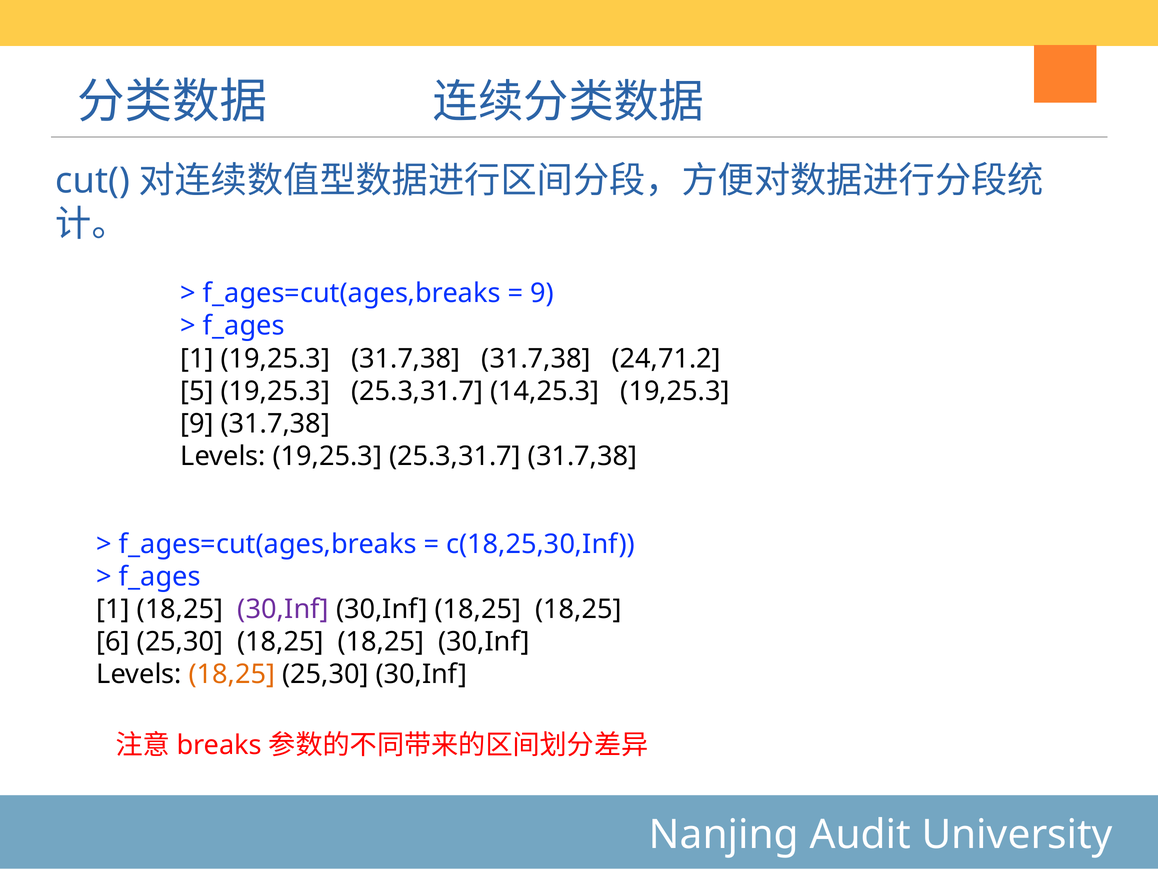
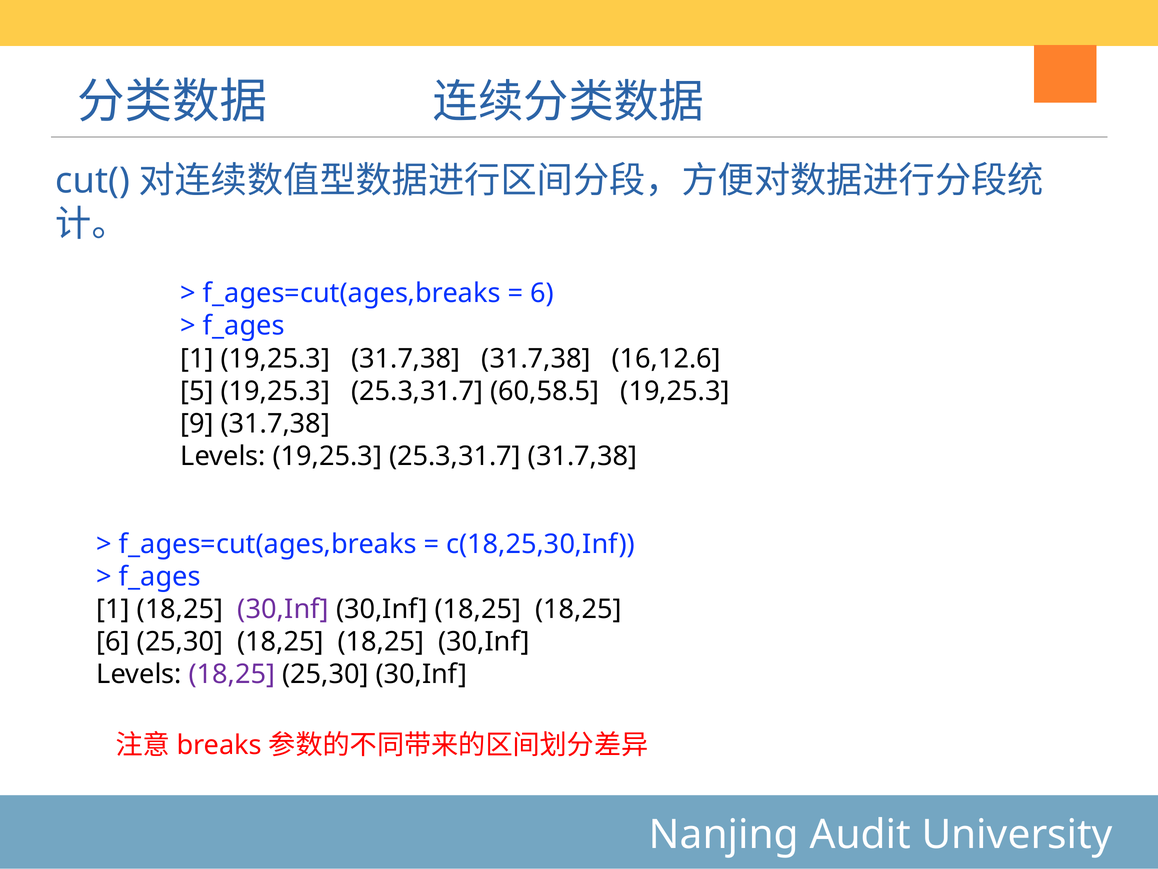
9 at (542, 293): 9 -> 6
24,71.2: 24,71.2 -> 16,12.6
14,25.3: 14,25.3 -> 60,58.5
18,25 at (232, 674) colour: orange -> purple
